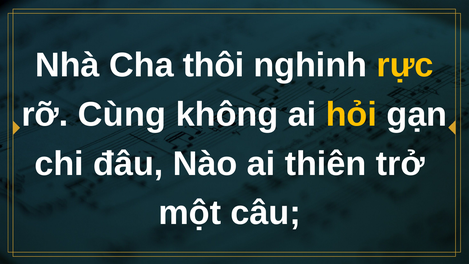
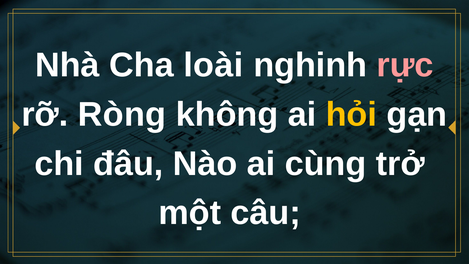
thôi: thôi -> loài
rực colour: yellow -> pink
Cùng: Cùng -> Ròng
thiên: thiên -> cùng
